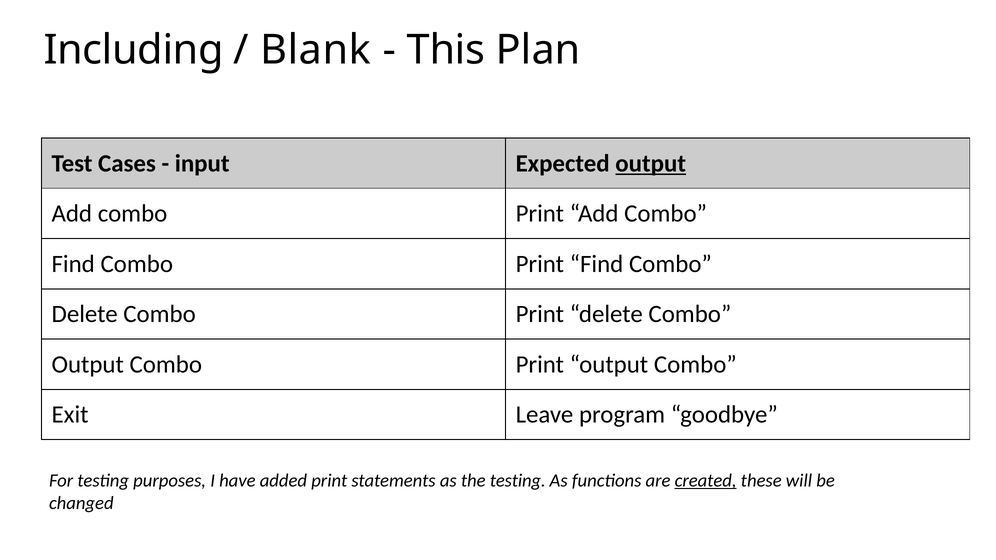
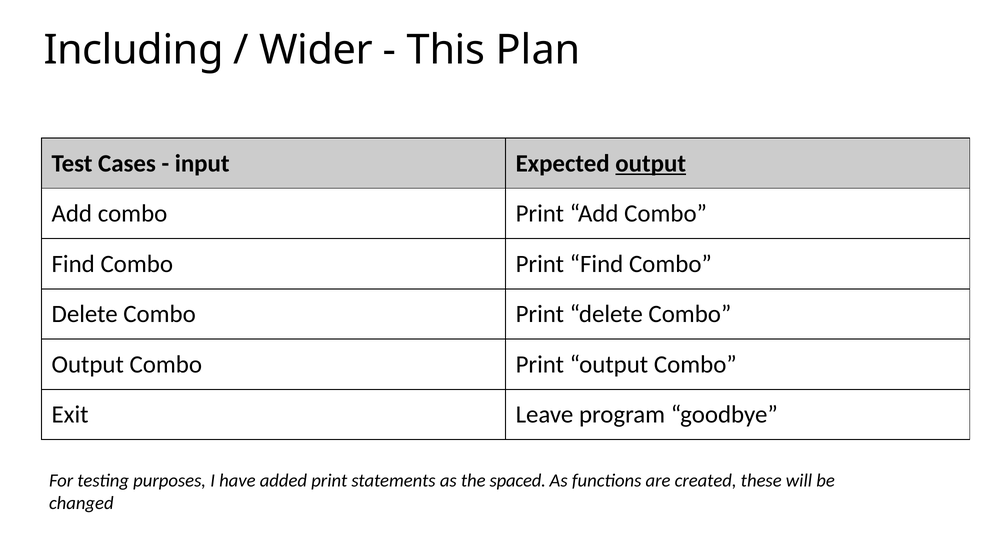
Blank: Blank -> Wider
the testing: testing -> spaced
created underline: present -> none
